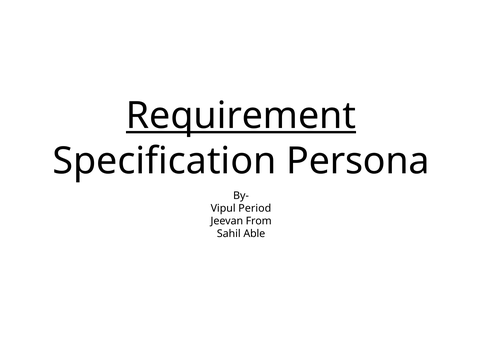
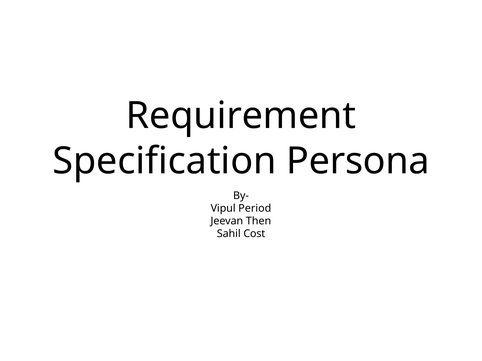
Requirement underline: present -> none
From: From -> Then
Able: Able -> Cost
